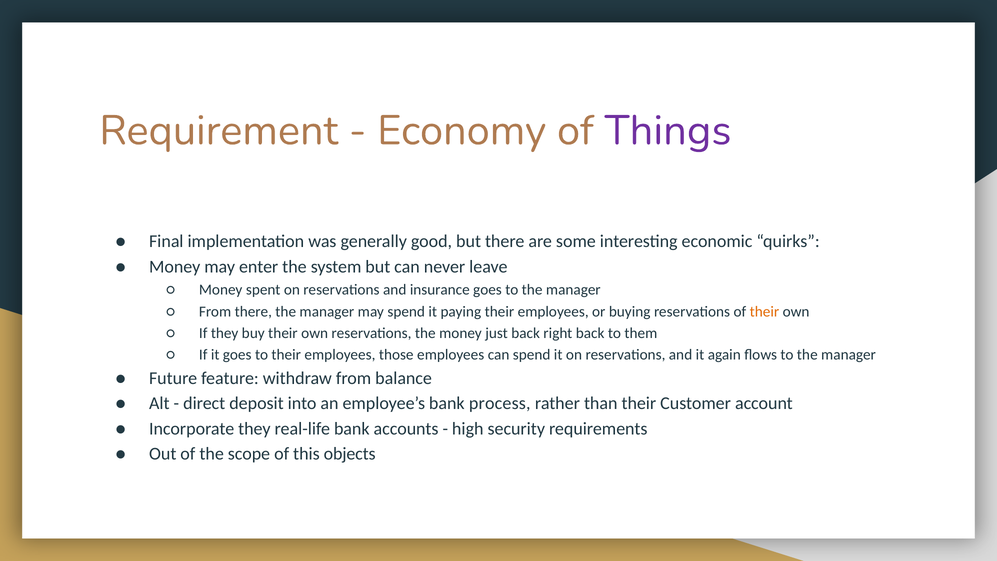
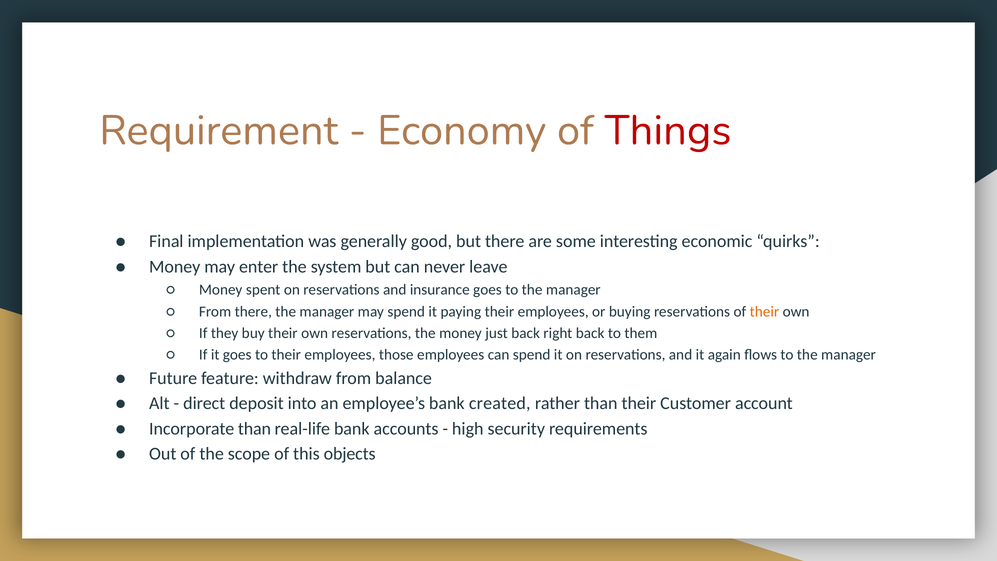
Things colour: purple -> red
process: process -> created
Incorporate they: they -> than
